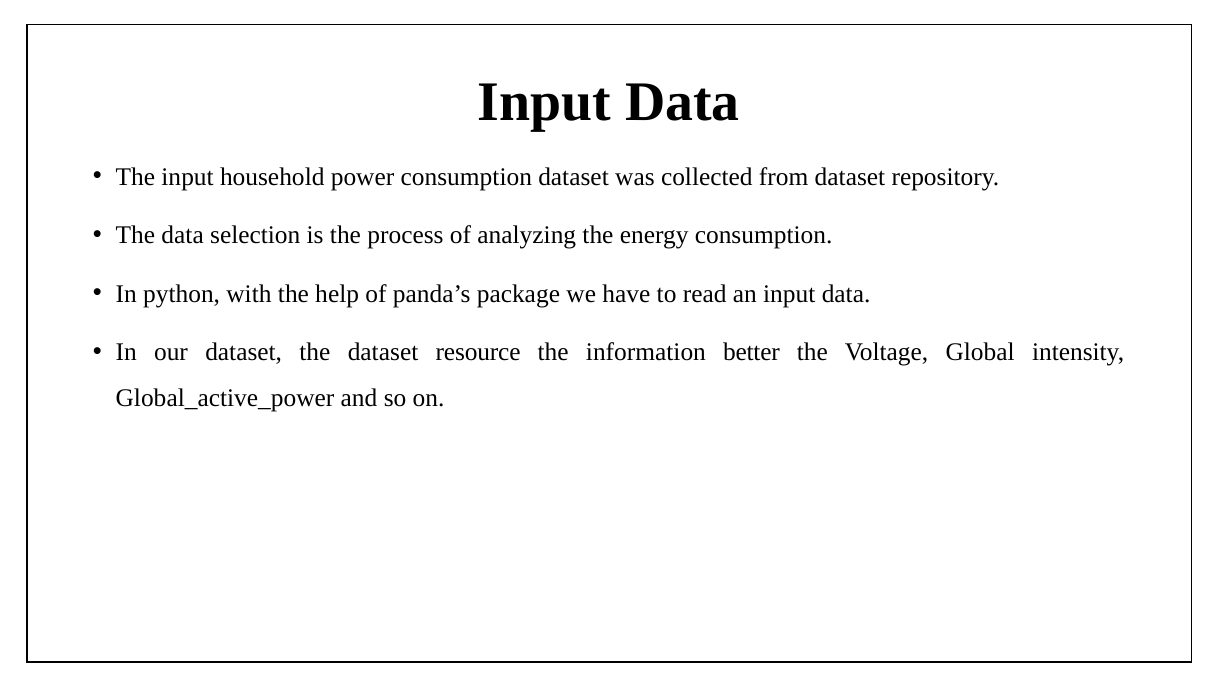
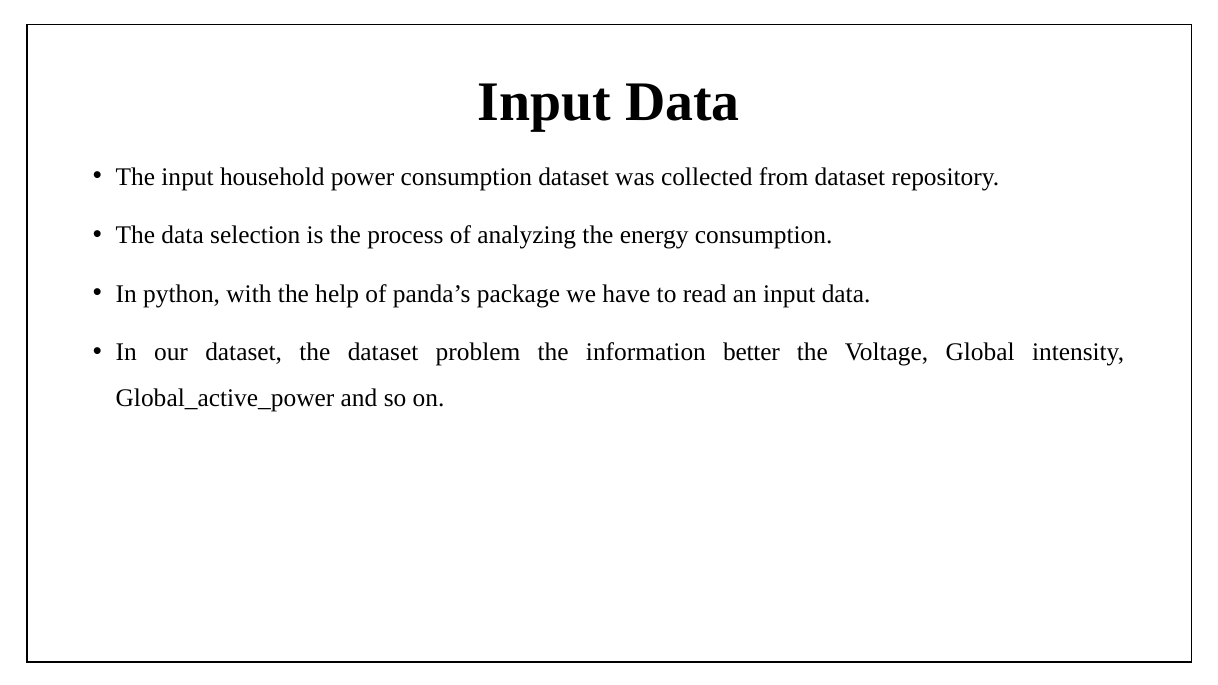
resource: resource -> problem
